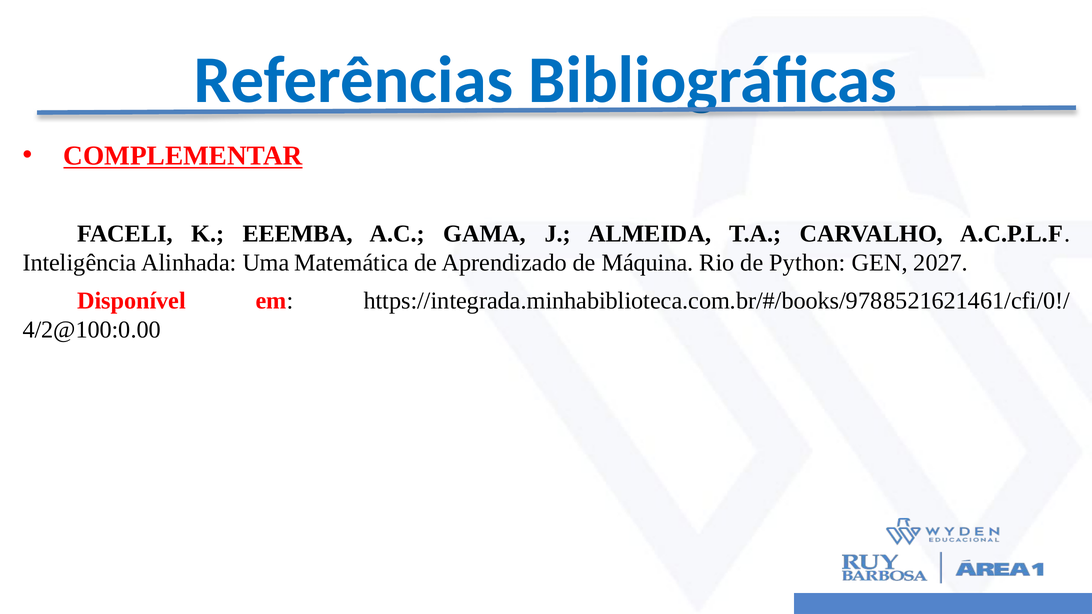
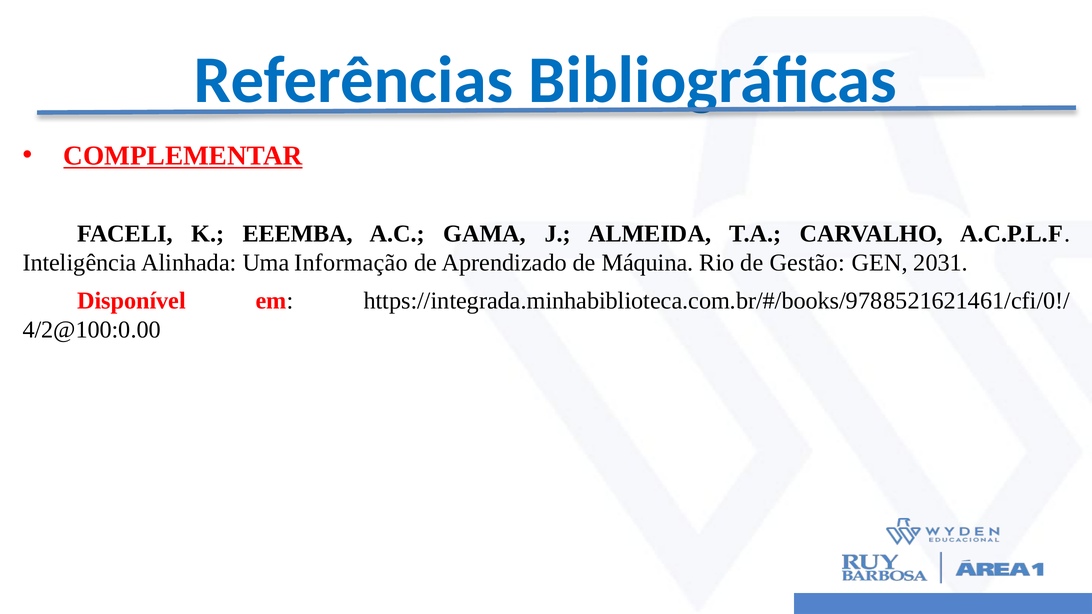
Matemática: Matemática -> Informação
Python: Python -> Gestão
2027: 2027 -> 2031
